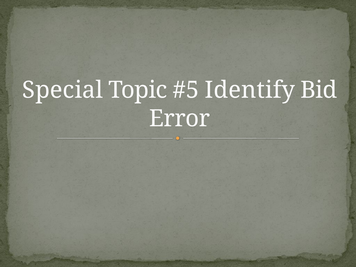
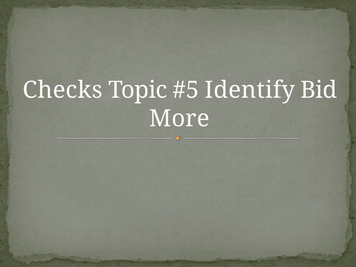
Special: Special -> Checks
Error: Error -> More
